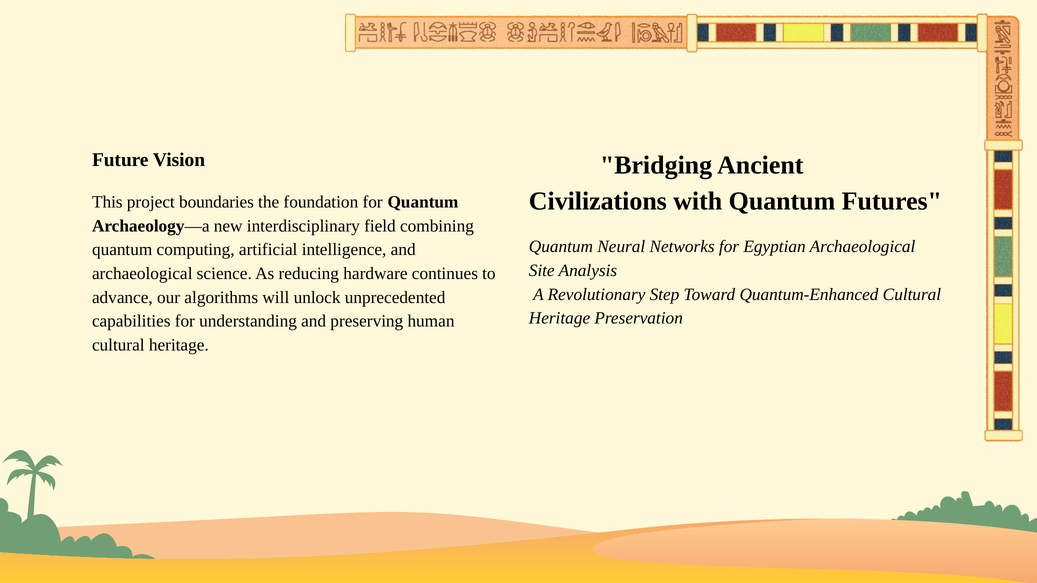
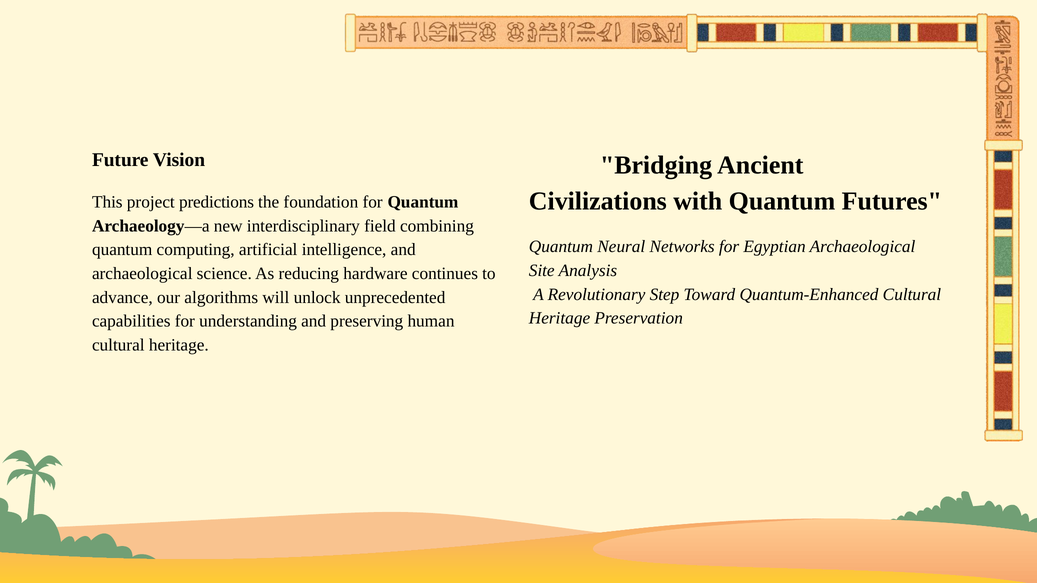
boundaries: boundaries -> predictions
